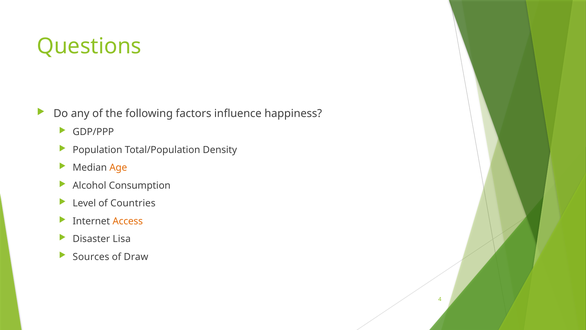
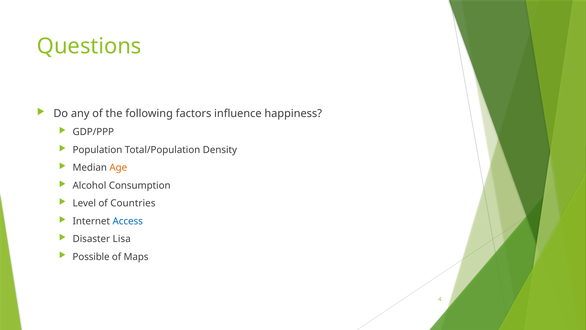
Access colour: orange -> blue
Sources: Sources -> Possible
Draw: Draw -> Maps
